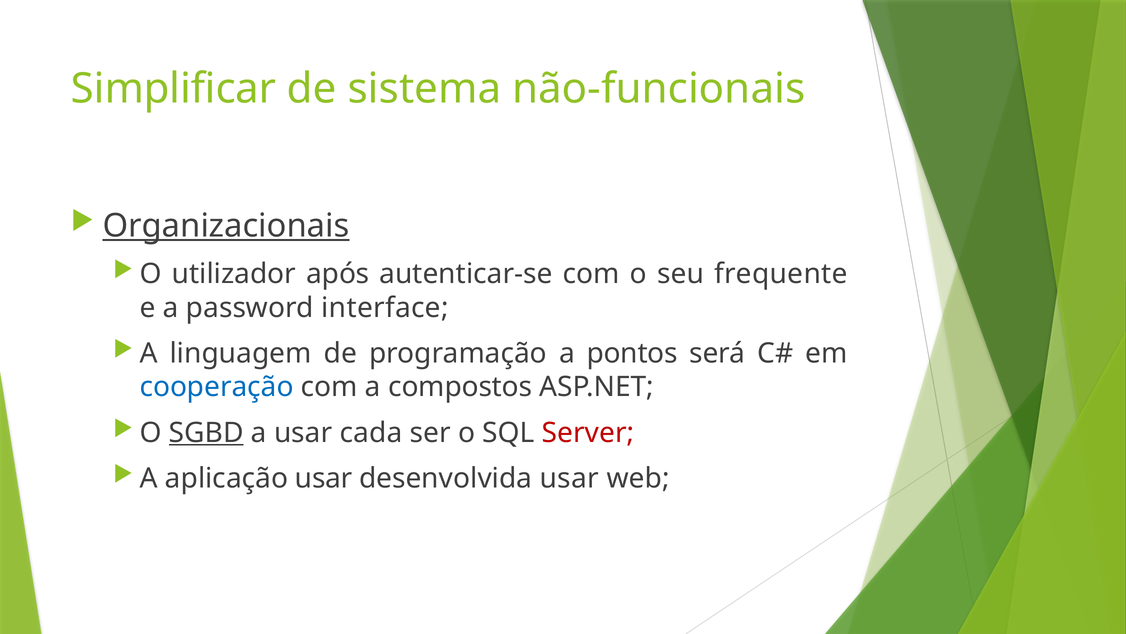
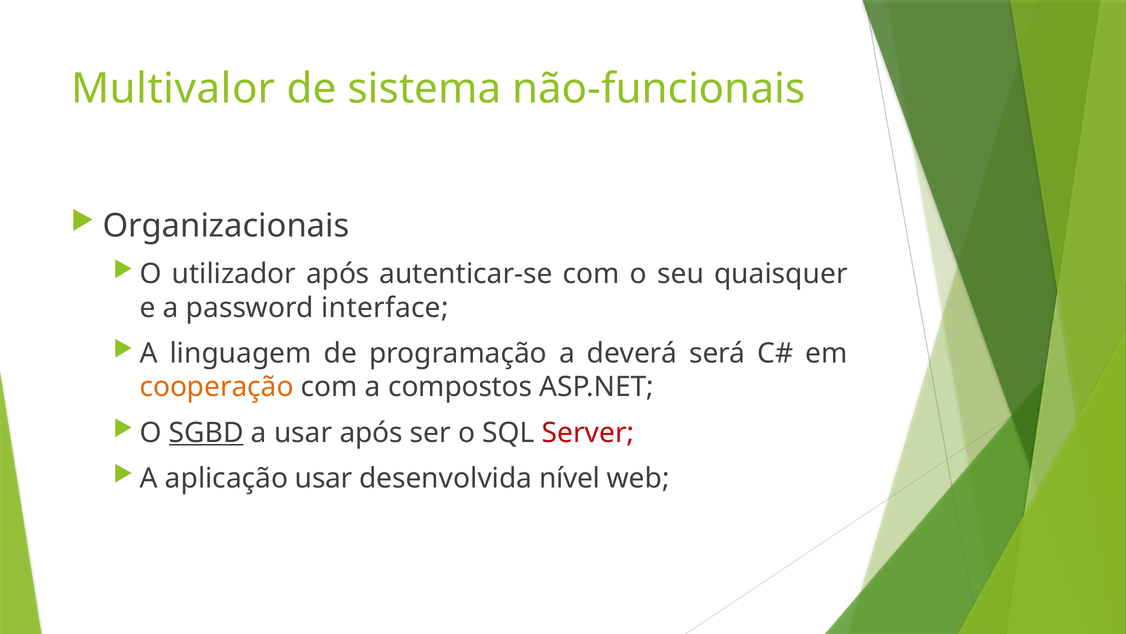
Simplificar: Simplificar -> Multivalor
Organizacionais underline: present -> none
frequente: frequente -> quaisquer
pontos: pontos -> deverá
cooperação colour: blue -> orange
usar cada: cada -> após
desenvolvida usar: usar -> nível
